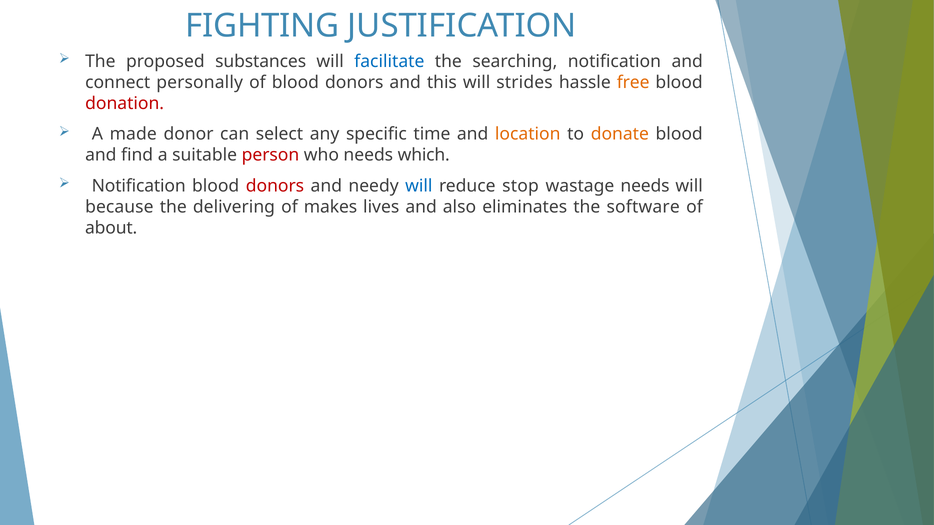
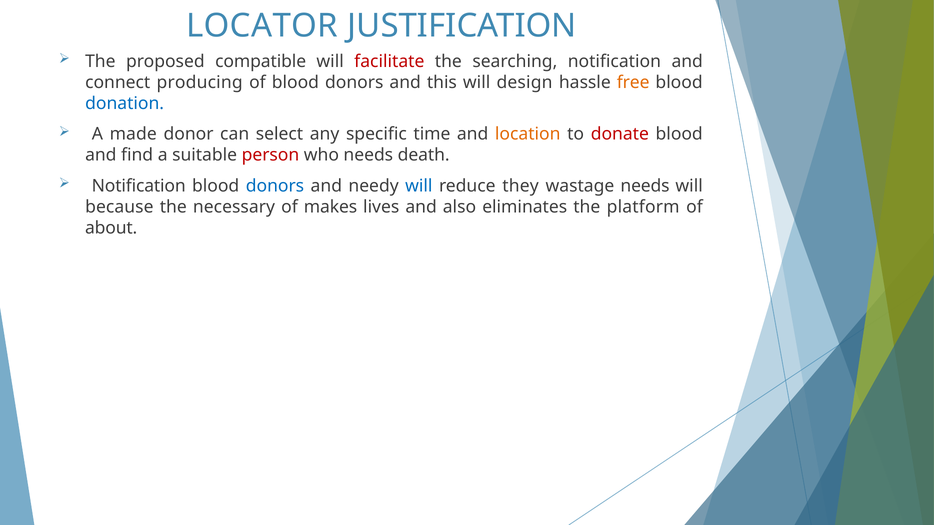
FIGHTING: FIGHTING -> LOCATOR
substances: substances -> compatible
facilitate colour: blue -> red
personally: personally -> producing
strides: strides -> design
donation colour: red -> blue
donate colour: orange -> red
which: which -> death
donors at (275, 186) colour: red -> blue
stop: stop -> they
delivering: delivering -> necessary
software: software -> platform
